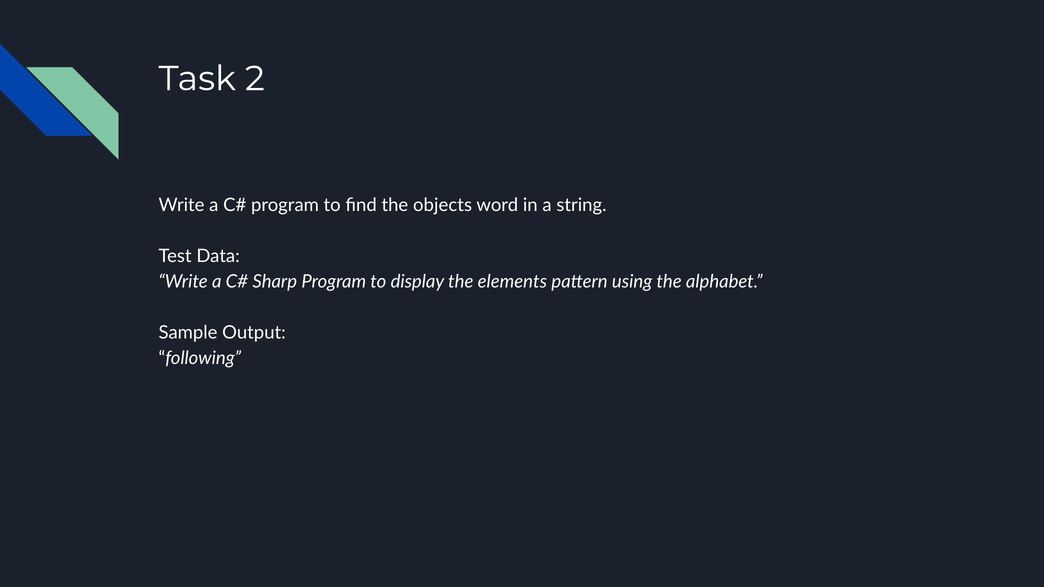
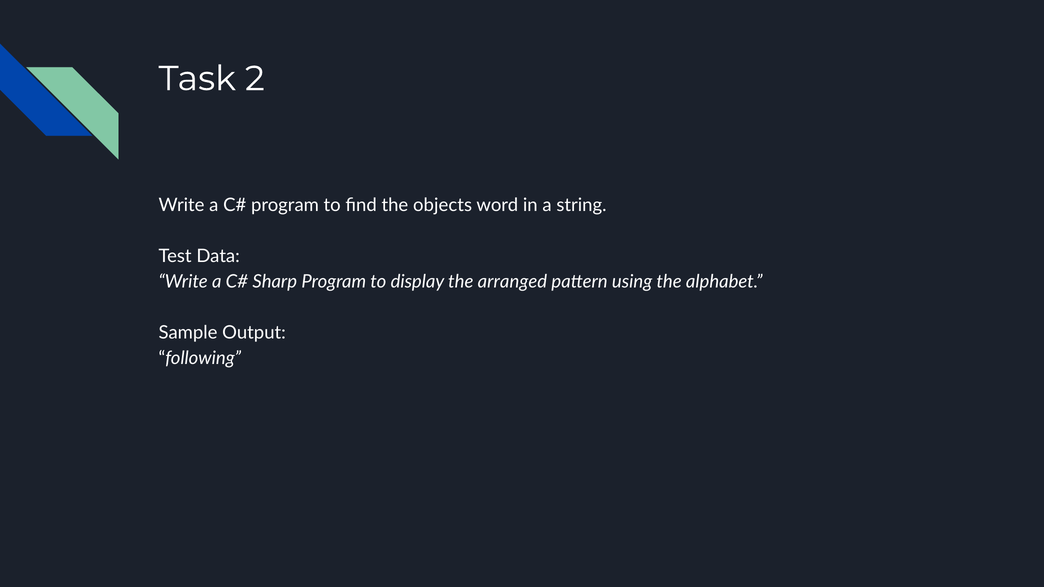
elements: elements -> arranged
